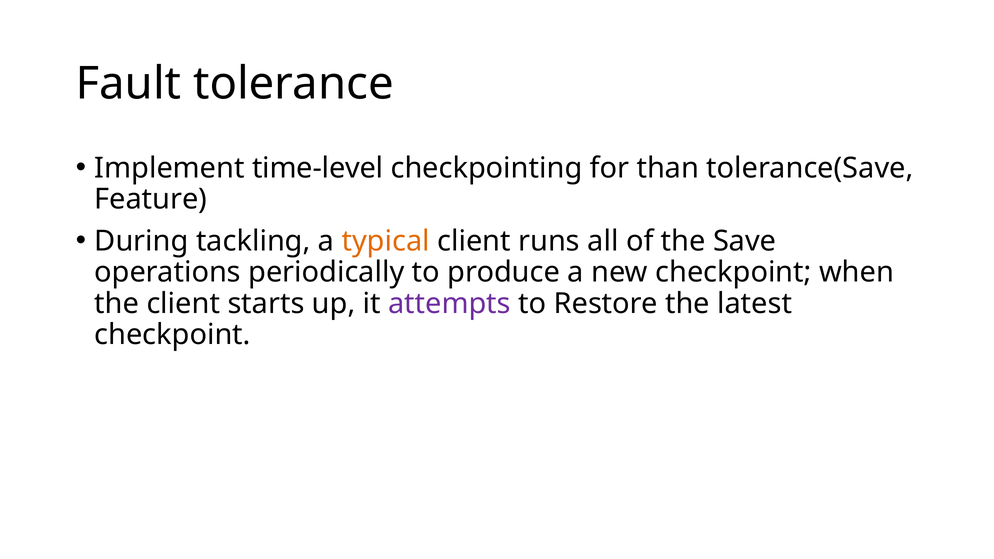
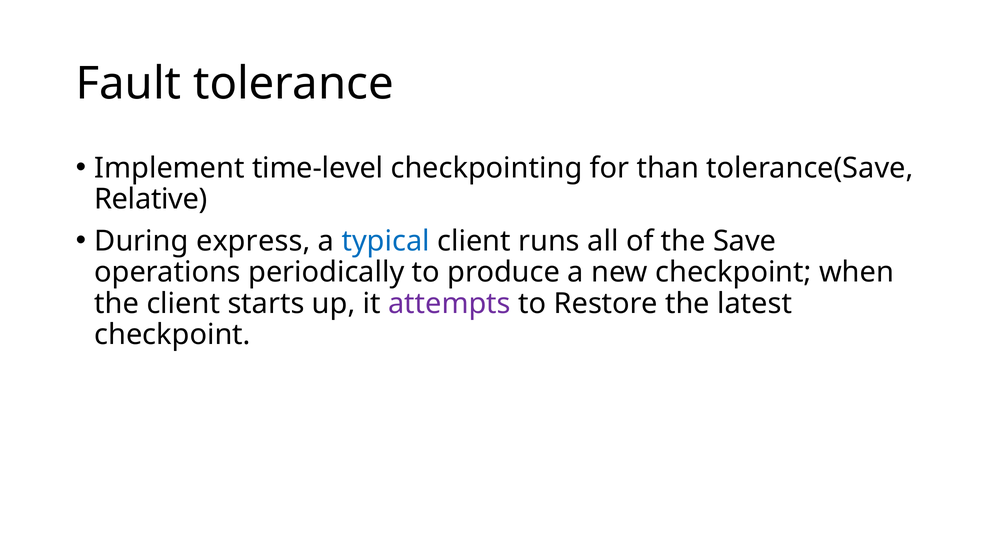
Feature: Feature -> Relative
tackling: tackling -> express
typical colour: orange -> blue
